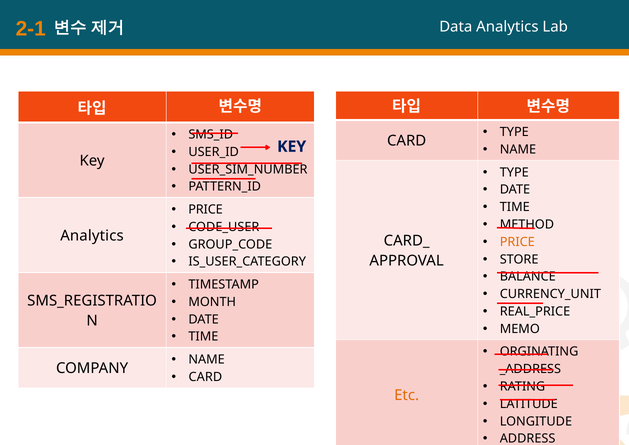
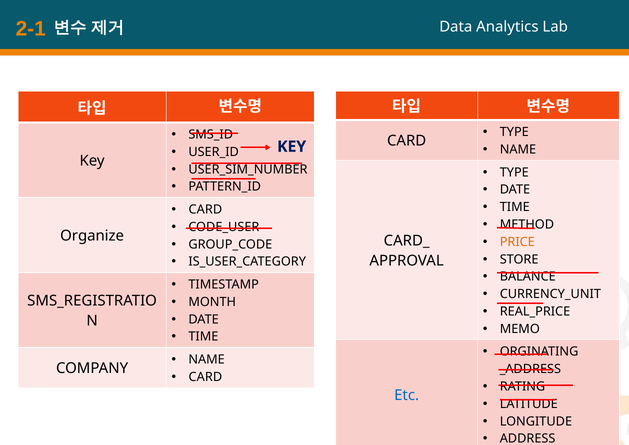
PRICE at (205, 209): PRICE -> CARD
Analytics at (92, 236): Analytics -> Organize
Etc colour: orange -> blue
